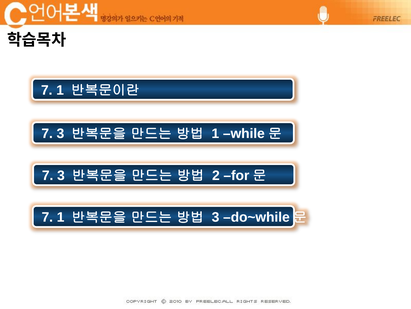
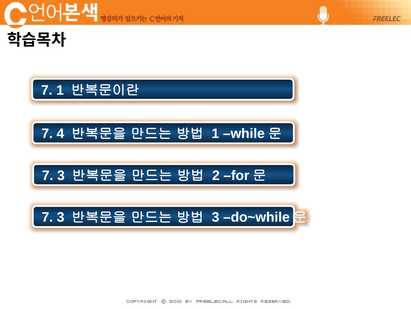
3 at (60, 133): 3 -> 4
1 at (61, 217): 1 -> 3
